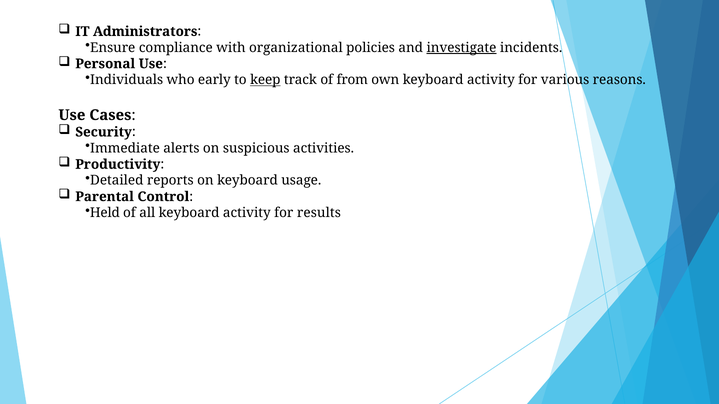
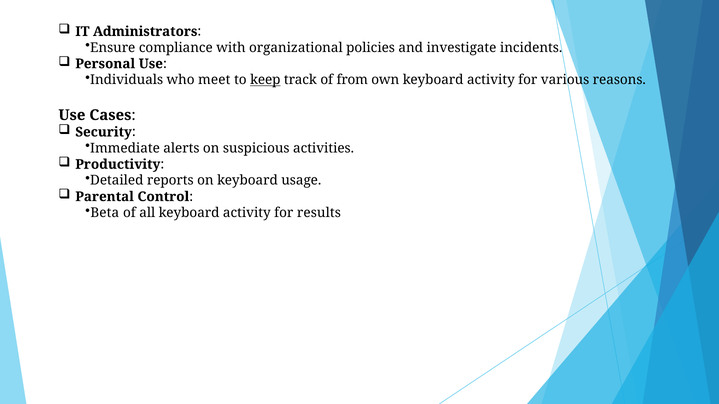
investigate underline: present -> none
early: early -> meet
Held: Held -> Beta
